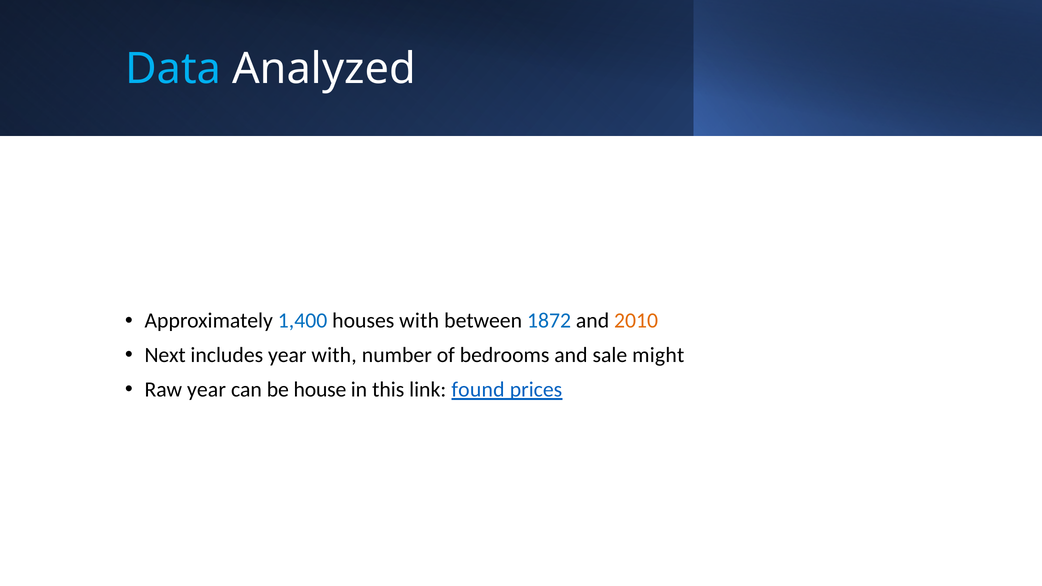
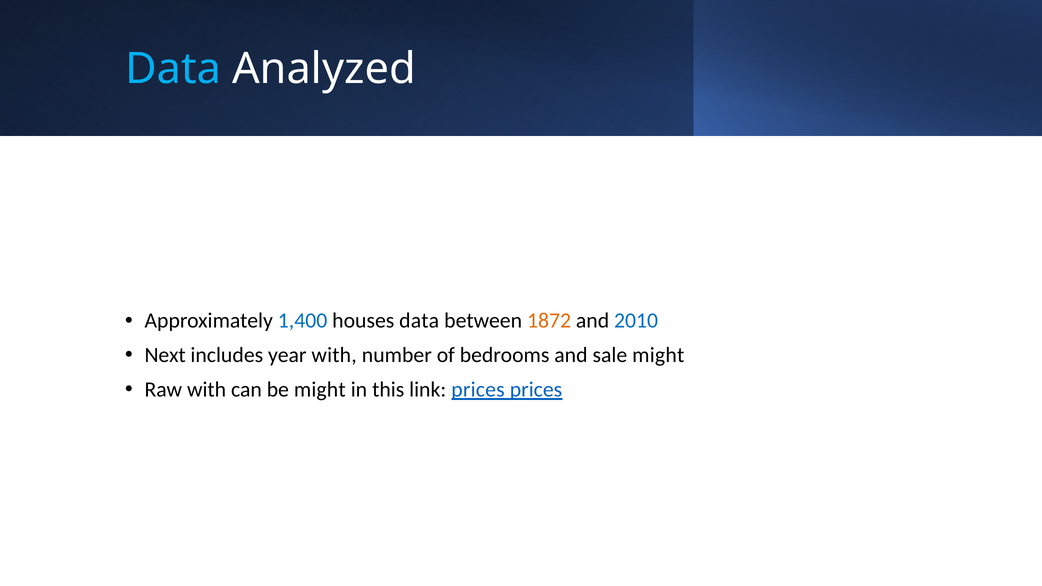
houses with: with -> data
1872 colour: blue -> orange
2010 colour: orange -> blue
Raw year: year -> with
be house: house -> might
link found: found -> prices
